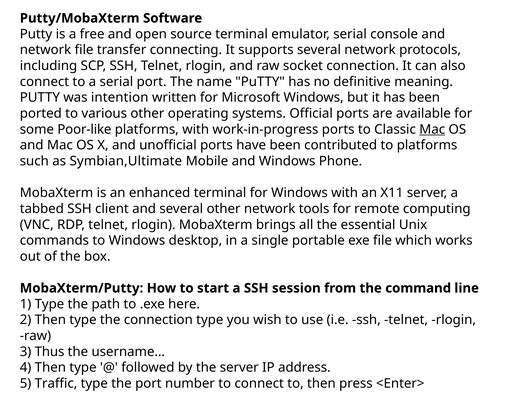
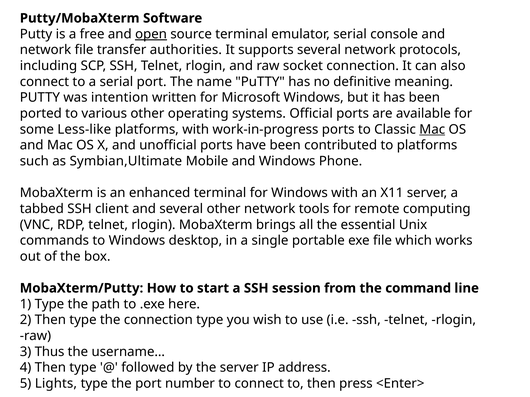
open underline: none -> present
connecting: connecting -> authorities
Poor-like: Poor-like -> Less-like
Traffic: Traffic -> Lights
